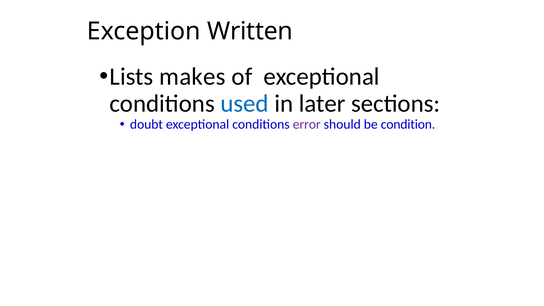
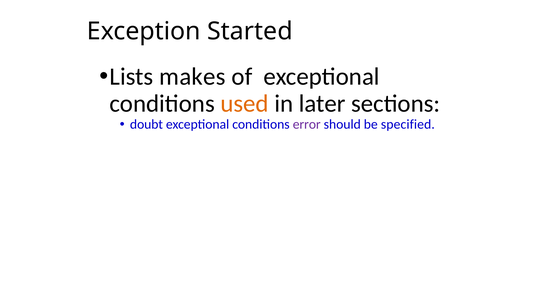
Written: Written -> Started
used colour: blue -> orange
condition: condition -> specified
